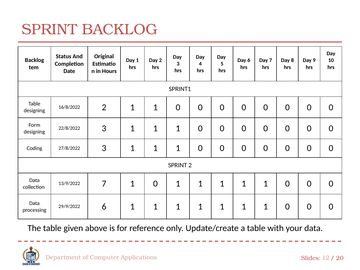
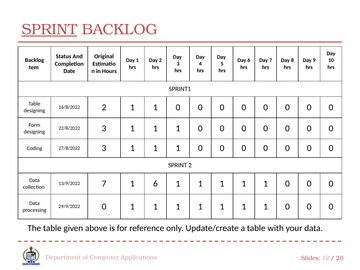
SPRINT at (49, 30) underline: none -> present
7 1 0: 0 -> 6
29/9/2022 6: 6 -> 0
